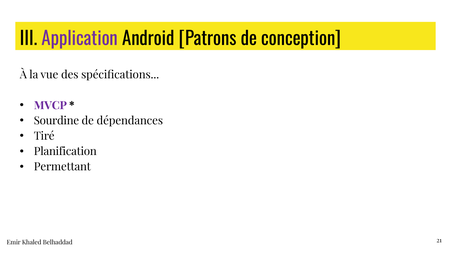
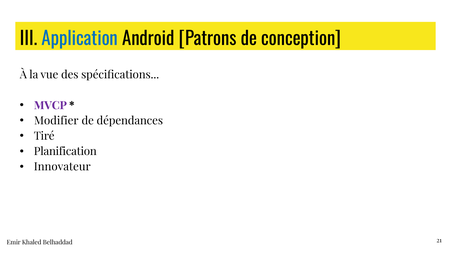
Application colour: purple -> blue
Sourdine: Sourdine -> Modifier
Permettant: Permettant -> Innovateur
